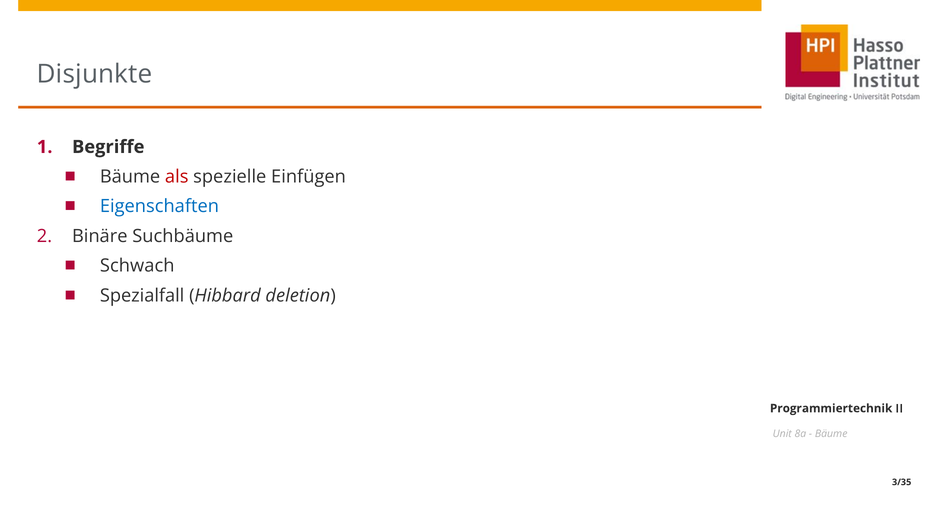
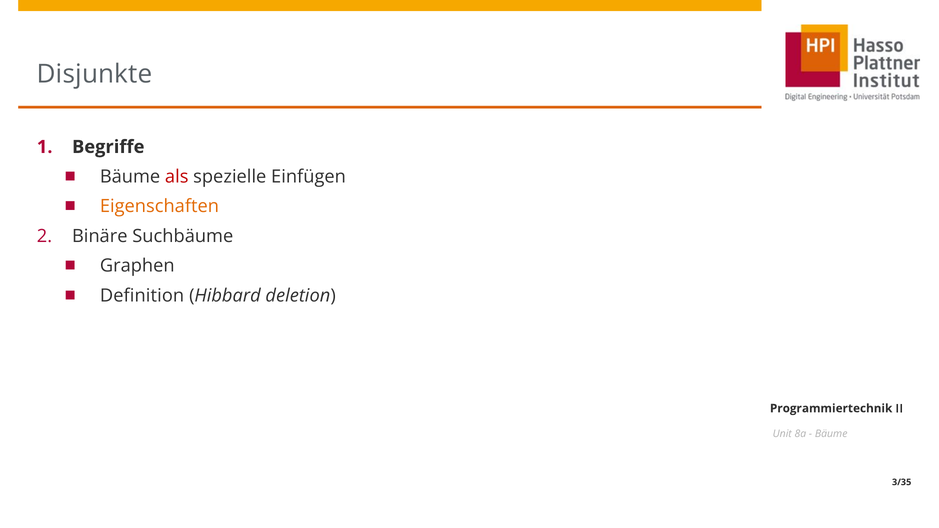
Eigenschaften colour: blue -> orange
Schwach: Schwach -> Graphen
Spezialfall: Spezialfall -> Definition
